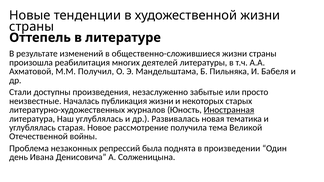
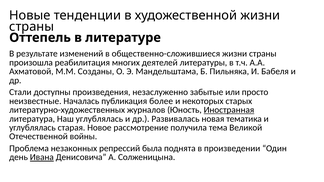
Получил: Получил -> Созданы
публикация жизни: жизни -> более
Ивана underline: none -> present
